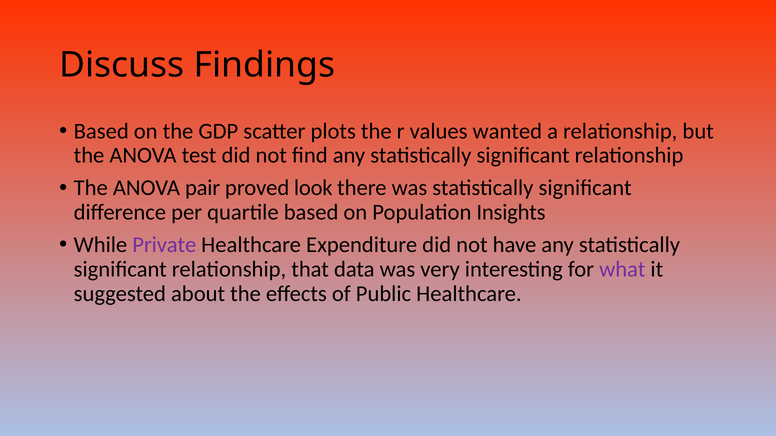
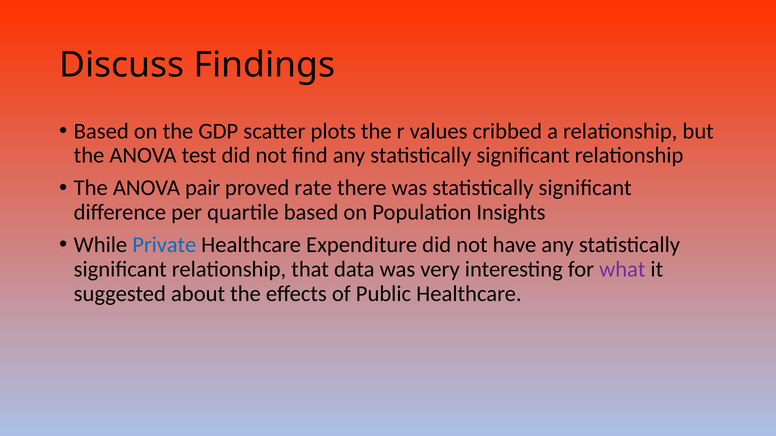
wanted: wanted -> cribbed
look: look -> rate
Private colour: purple -> blue
